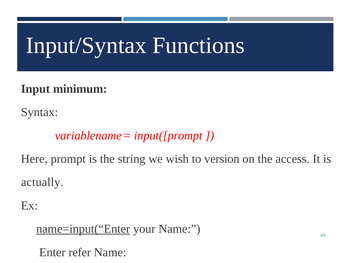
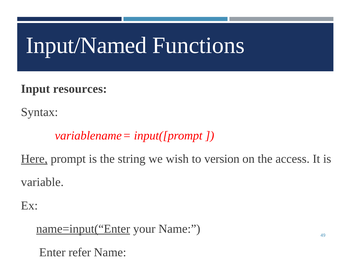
Input/Syntax: Input/Syntax -> Input/Named
minimum: minimum -> resources
Here underline: none -> present
actually: actually -> variable
